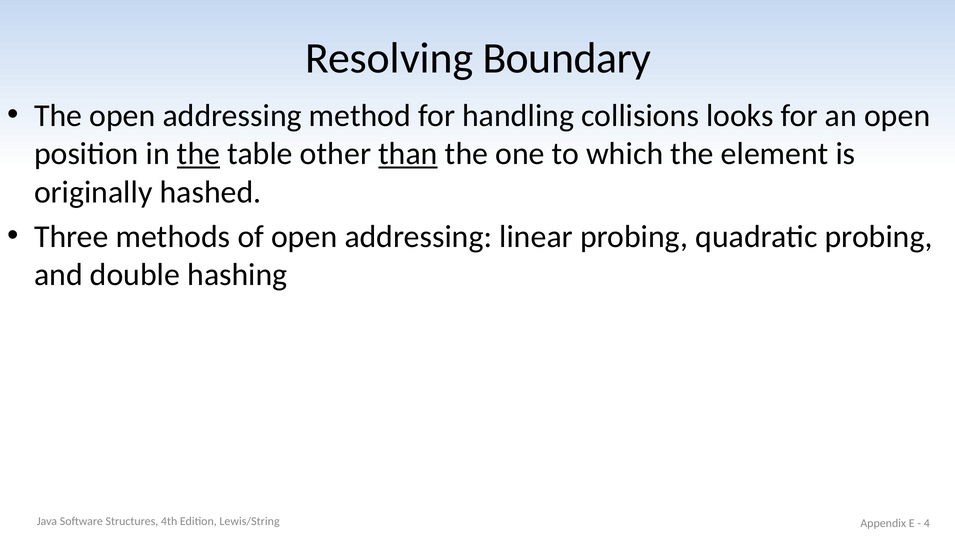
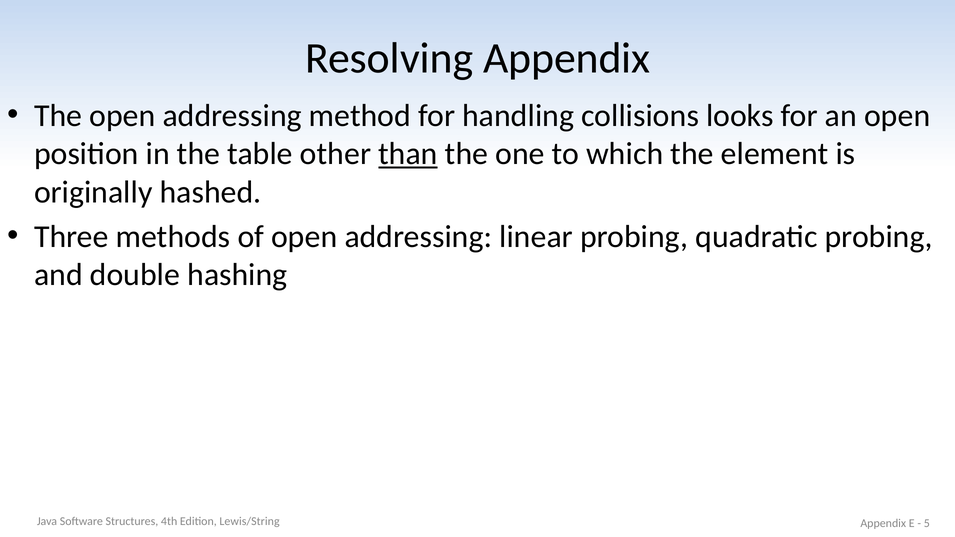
Resolving Boundary: Boundary -> Appendix
the at (199, 154) underline: present -> none
4: 4 -> 5
